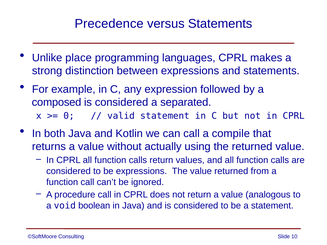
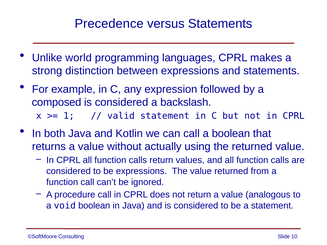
place: place -> world
separated: separated -> backslash
0: 0 -> 1
a compile: compile -> boolean
